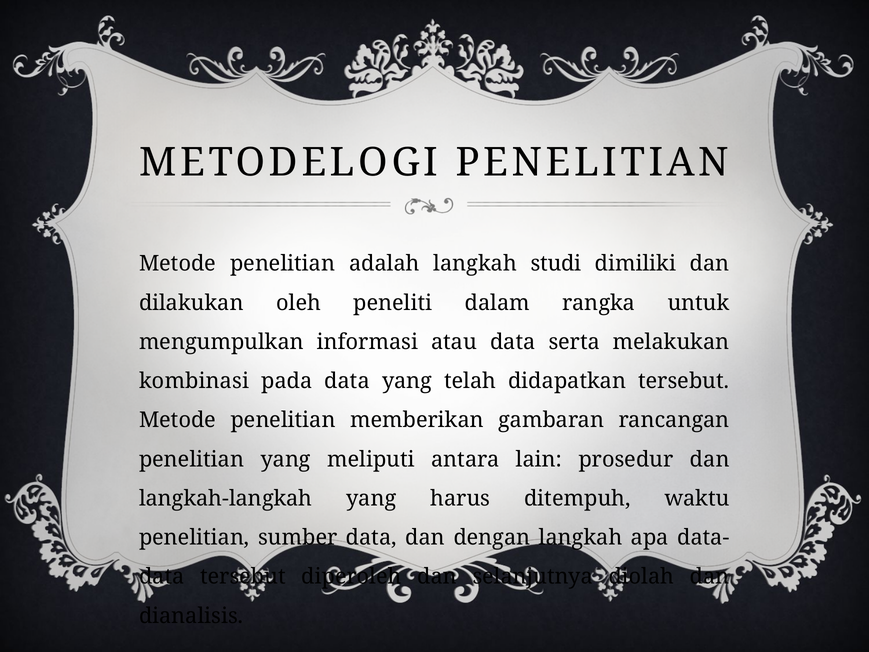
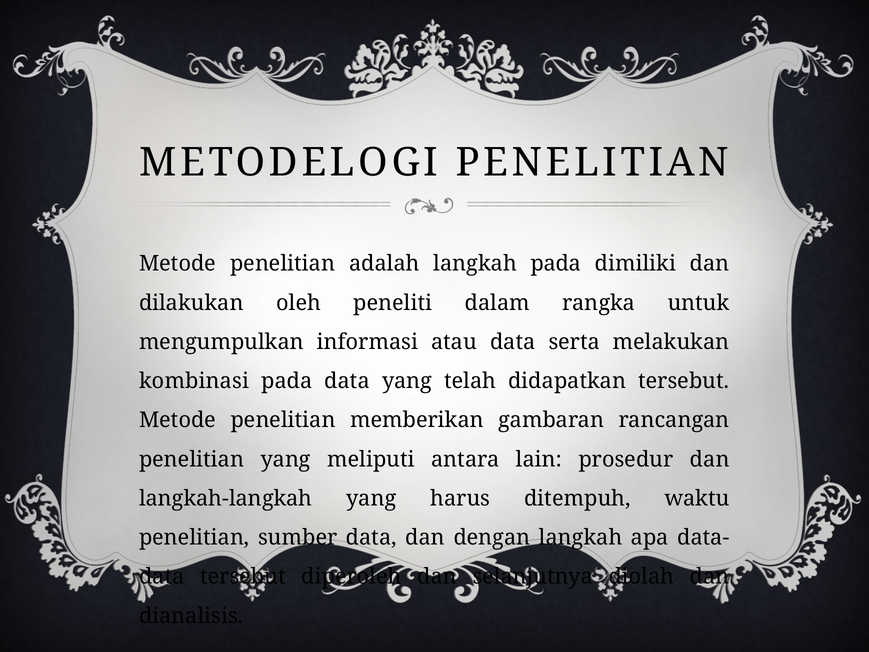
langkah studi: studi -> pada
